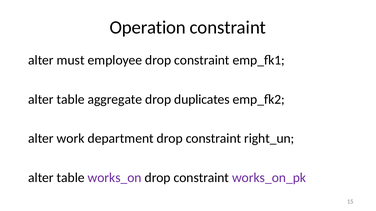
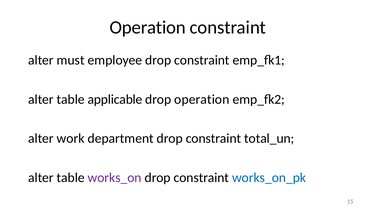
aggregate: aggregate -> applicable
drop duplicates: duplicates -> operation
right_un: right_un -> total_un
works_on_pk colour: purple -> blue
